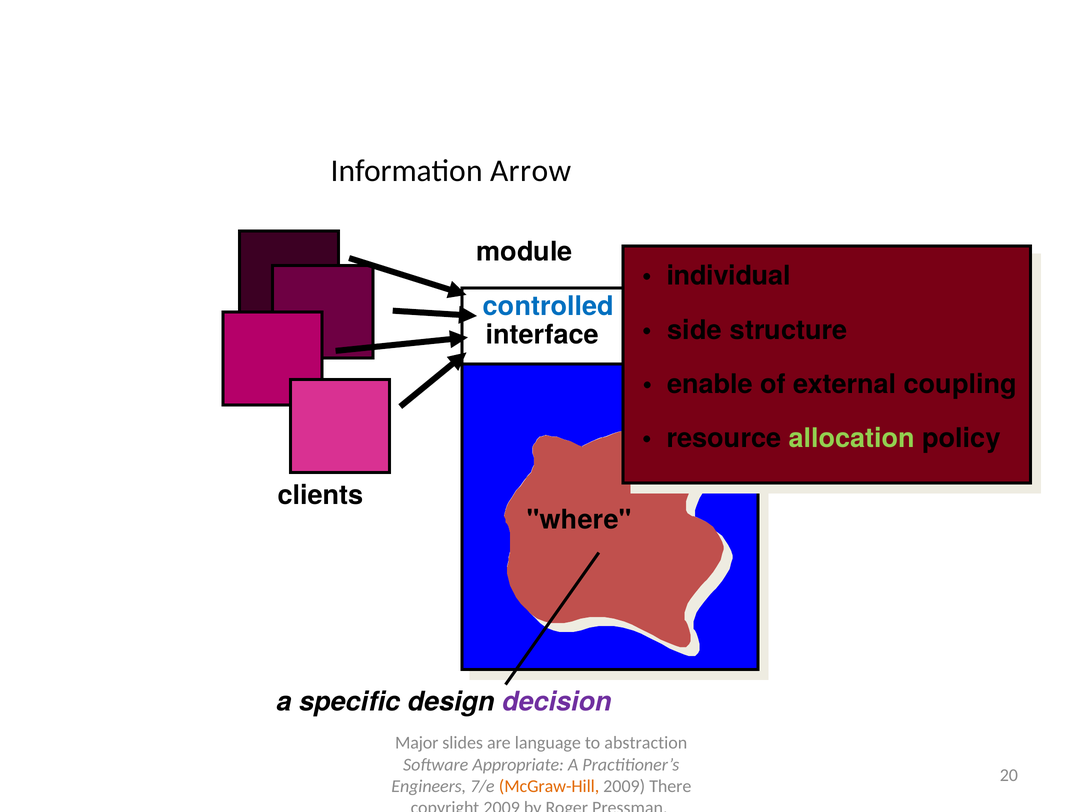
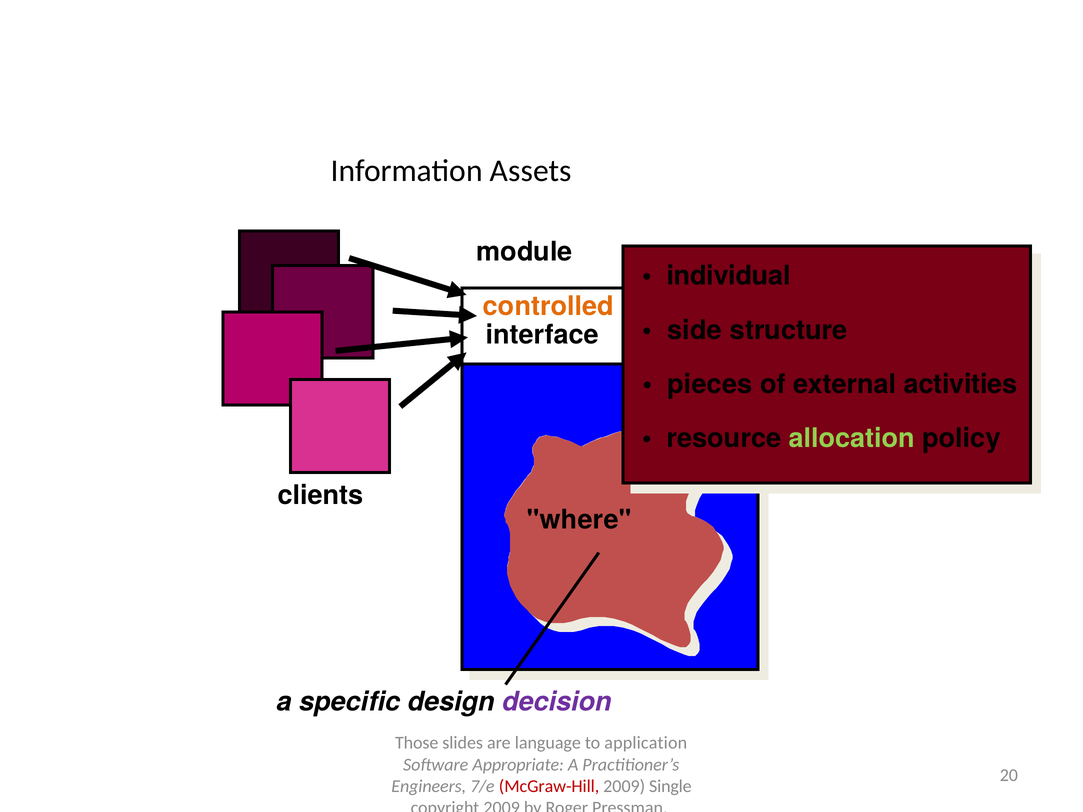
Arrow: Arrow -> Assets
controlled colour: blue -> orange
enable: enable -> pieces
coupling: coupling -> activities
Major: Major -> Those
abstraction: abstraction -> application
McGraw-Hill colour: orange -> red
There: There -> Single
